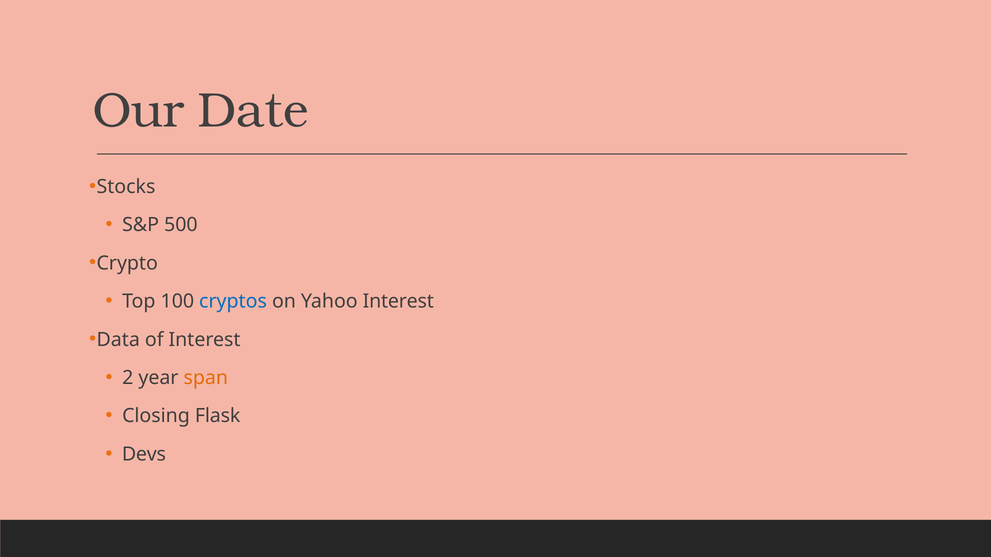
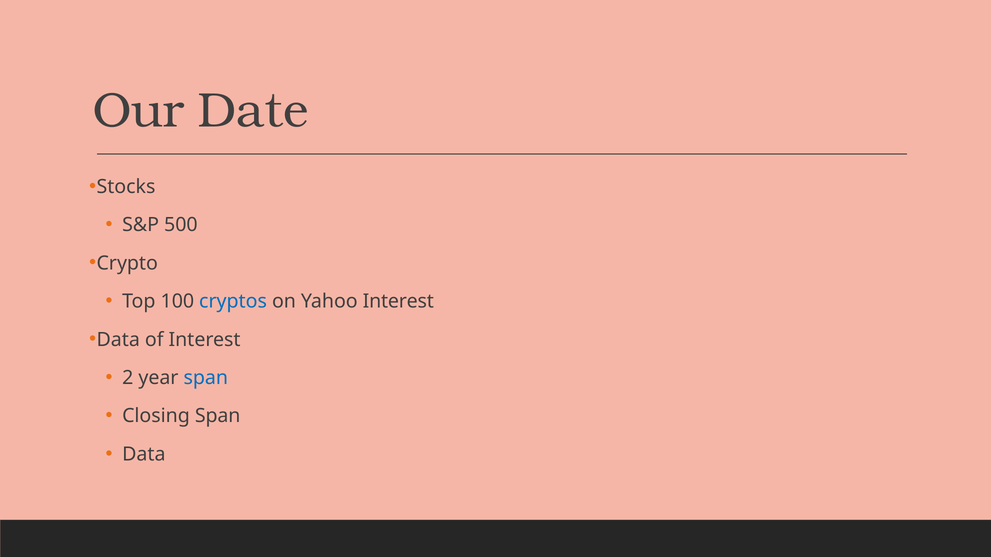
span at (206, 378) colour: orange -> blue
Closing Flask: Flask -> Span
Devs at (144, 455): Devs -> Data
